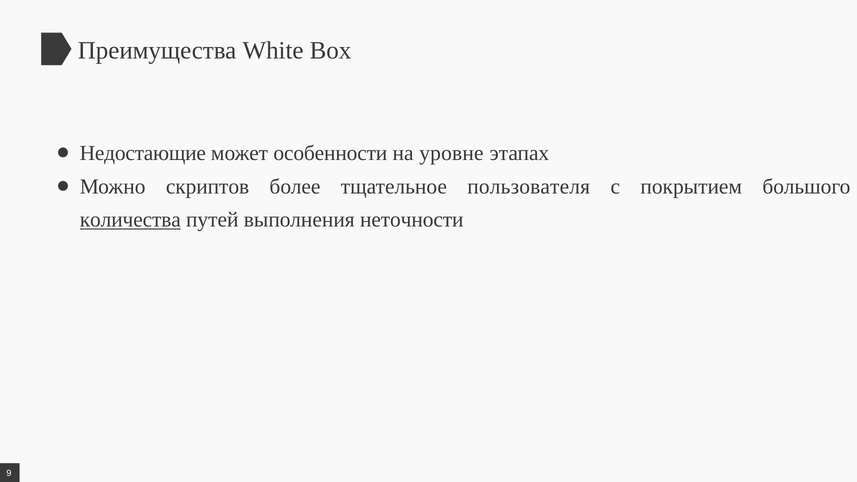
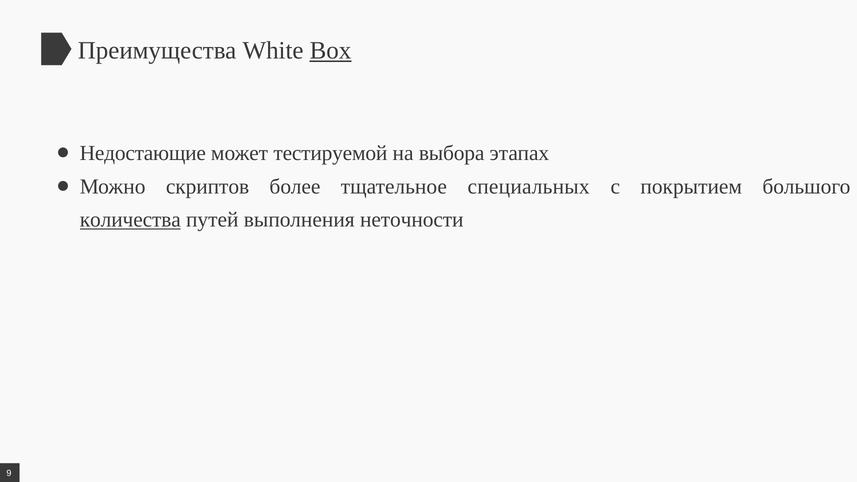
Box underline: none -> present
особенности: особенности -> тестируемой
уровне: уровне -> выбора
пользователя: пользователя -> специальных
